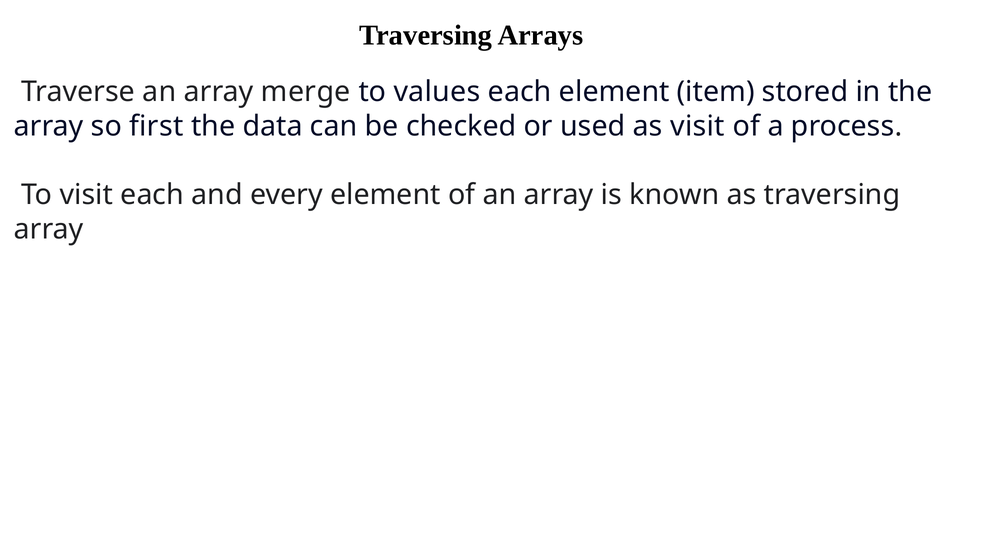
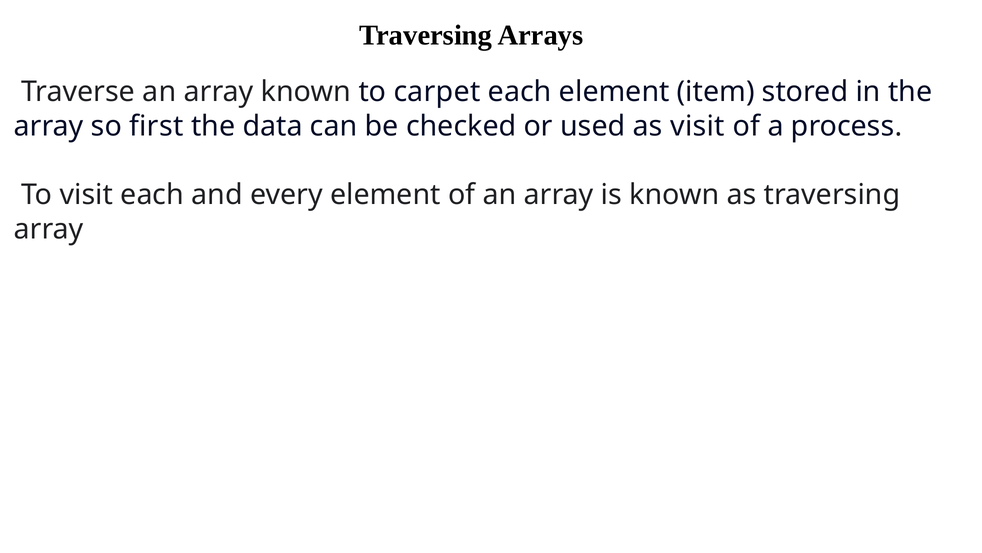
array merge: merge -> known
values: values -> carpet
